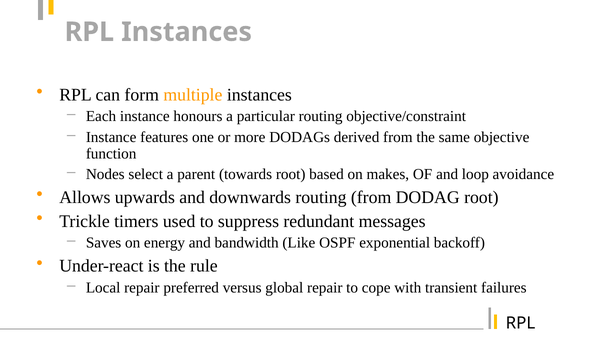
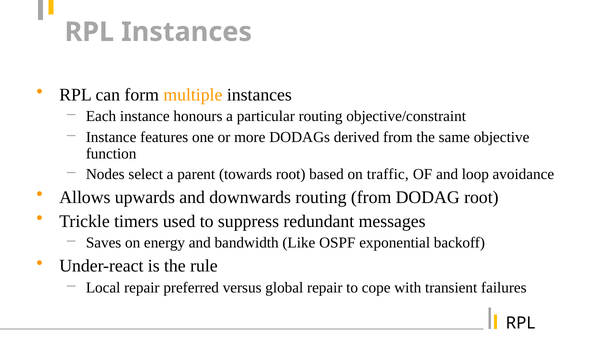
makes: makes -> traffic
